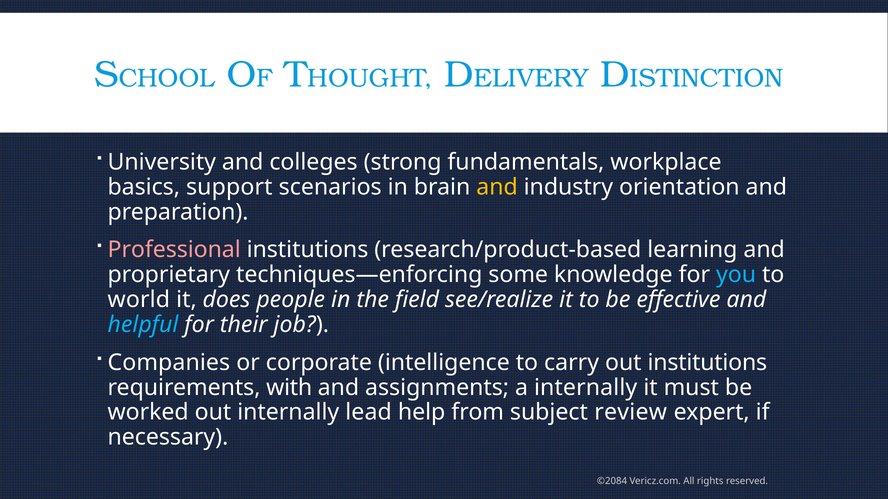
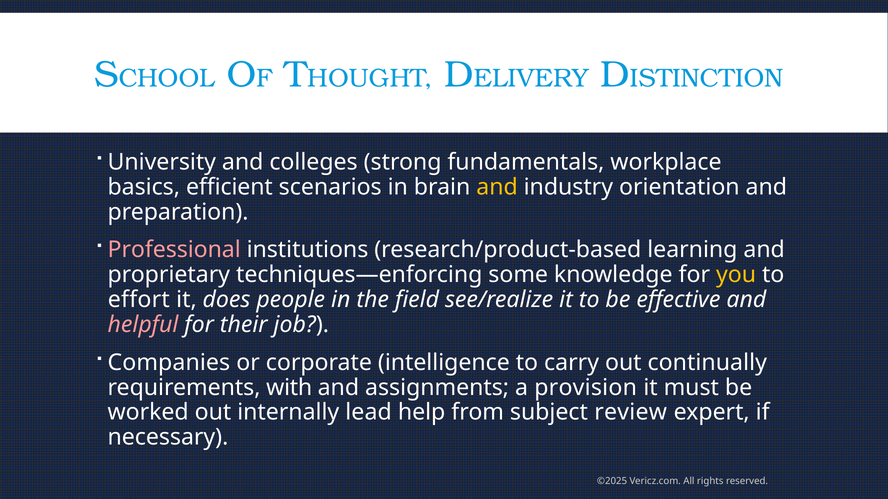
support: support -> efficient
you colour: light blue -> yellow
world: world -> effort
helpful colour: light blue -> pink
out institutions: institutions -> continually
a internally: internally -> provision
©2084: ©2084 -> ©2025
